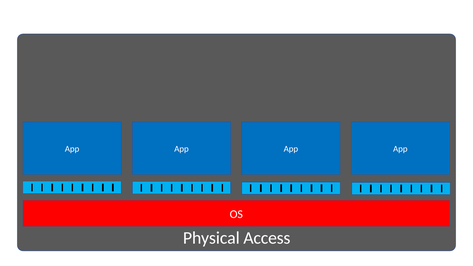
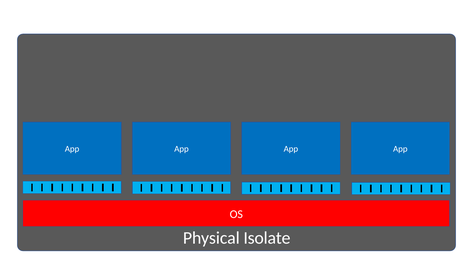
Access: Access -> Isolate
